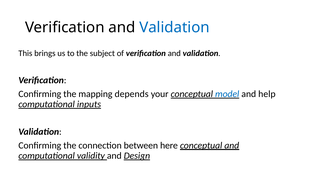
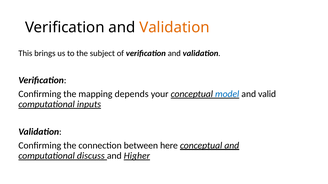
Validation at (174, 28) colour: blue -> orange
help: help -> valid
validity: validity -> discuss
Design: Design -> Higher
